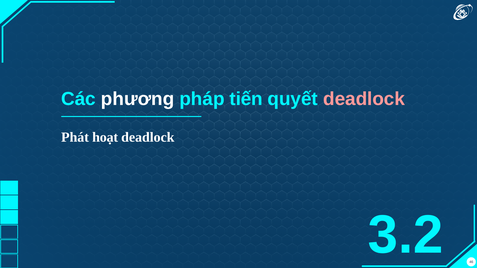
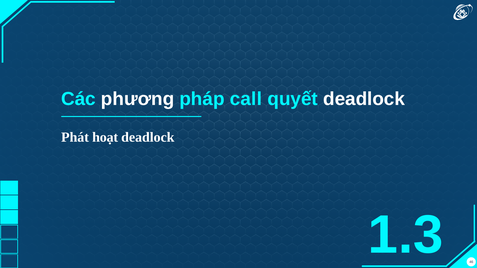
tiến: tiến -> call
deadlock at (364, 99) colour: pink -> white
3.2: 3.2 -> 1.3
